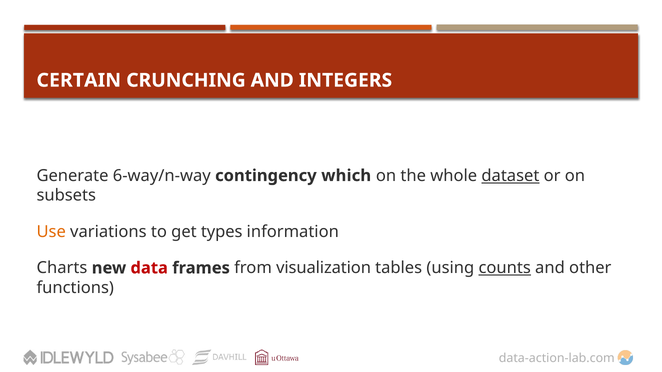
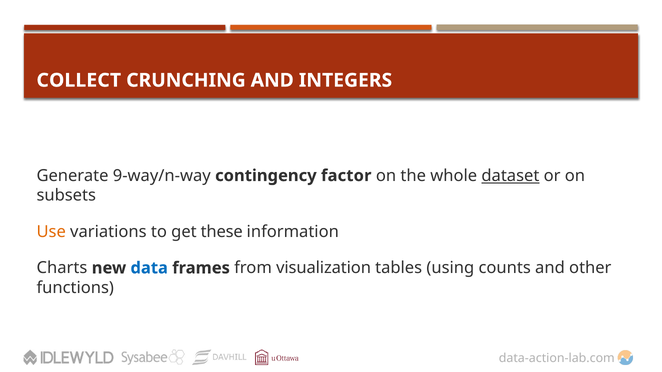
CERTAIN: CERTAIN -> COLLECT
6-way/n-way: 6-way/n-way -> 9-way/n-way
which: which -> factor
types: types -> these
data colour: red -> blue
counts underline: present -> none
